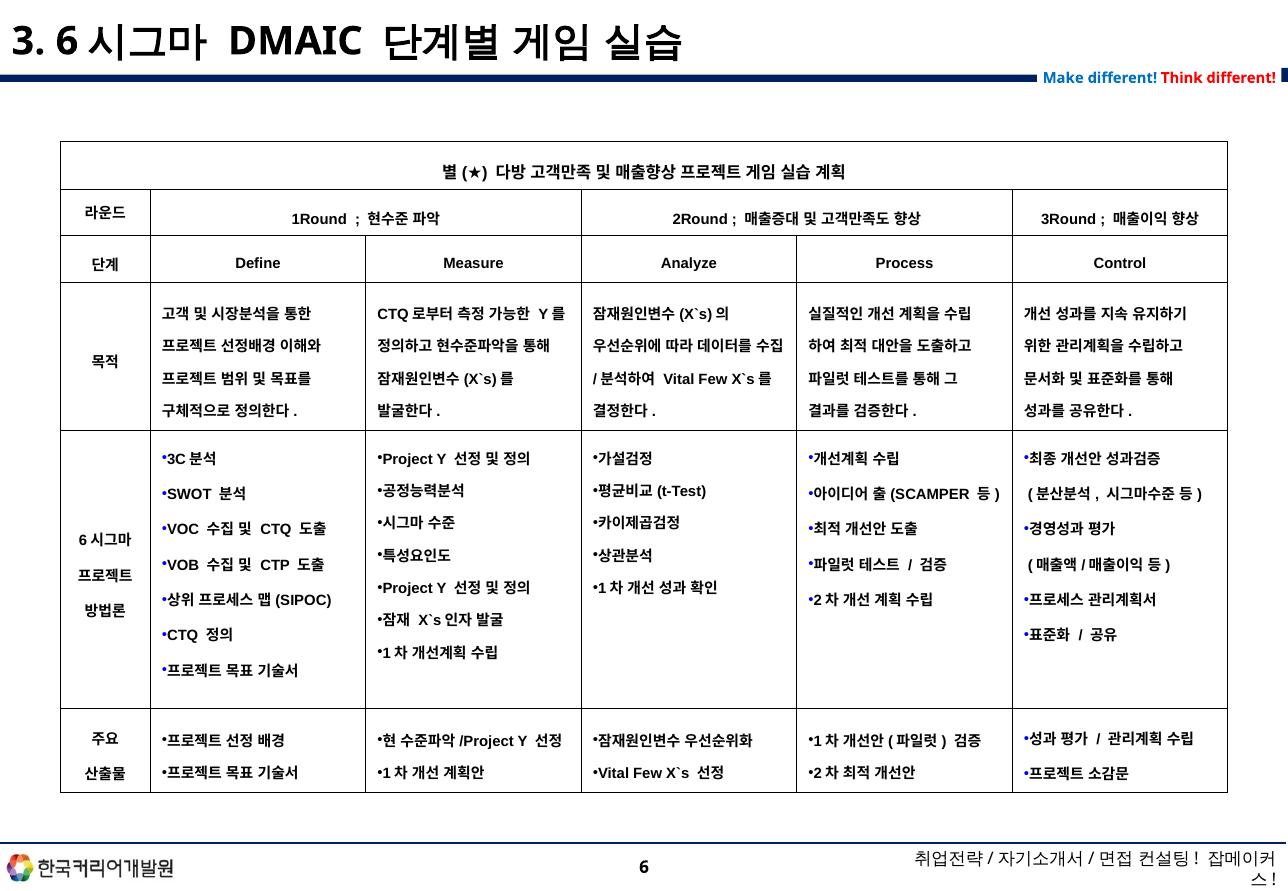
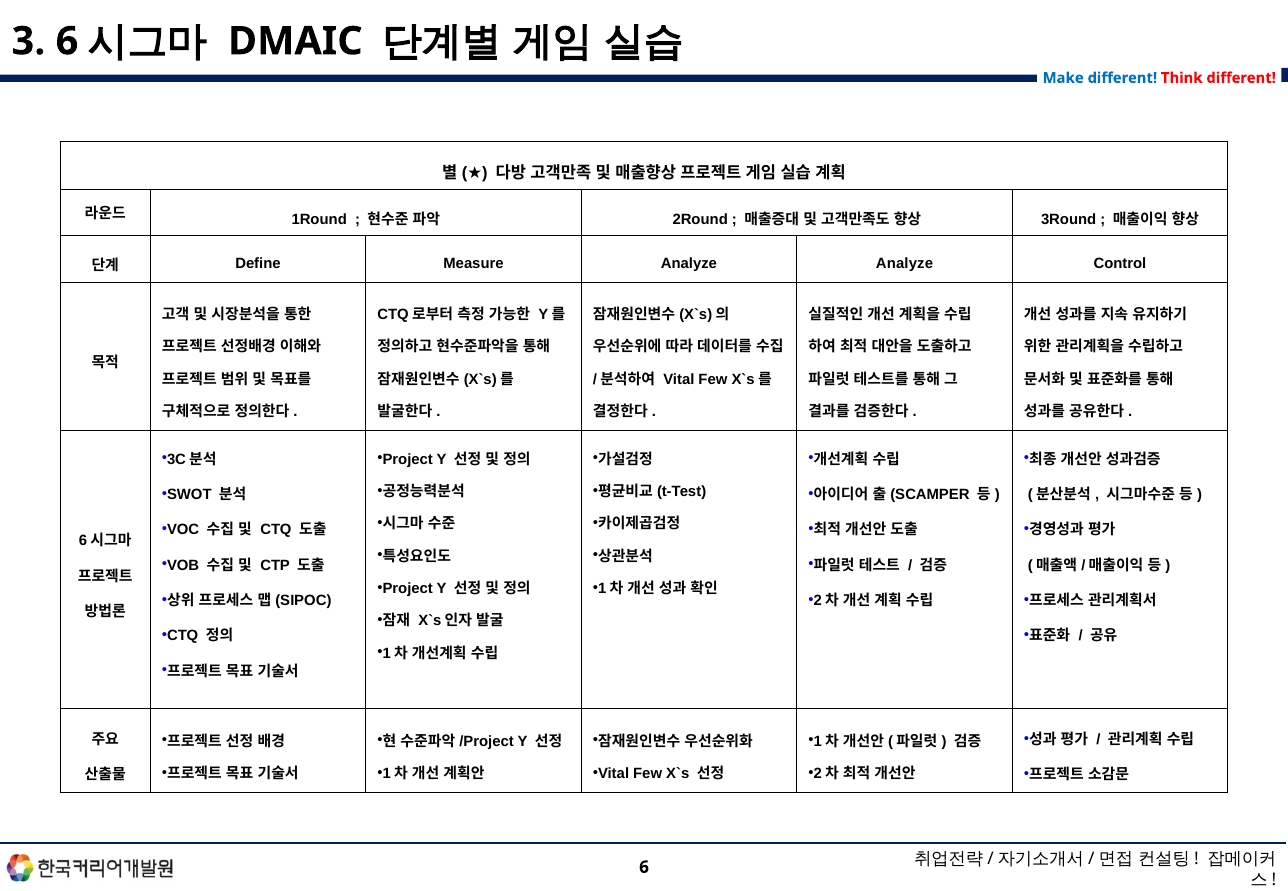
Analyze Process: Process -> Analyze
